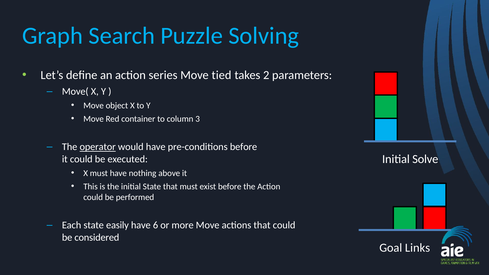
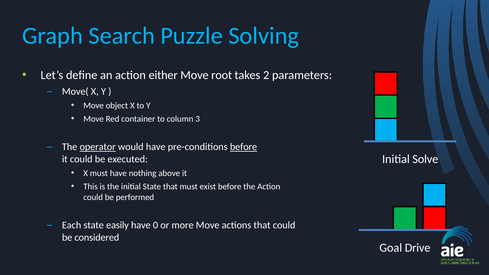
series: series -> either
tied: tied -> root
before at (244, 147) underline: none -> present
6: 6 -> 0
Links: Links -> Drive
